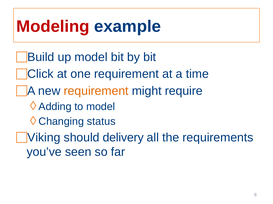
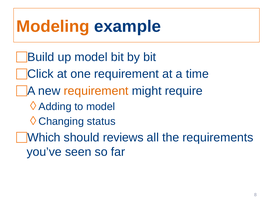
Modeling colour: red -> orange
Viking: Viking -> Which
delivery: delivery -> reviews
